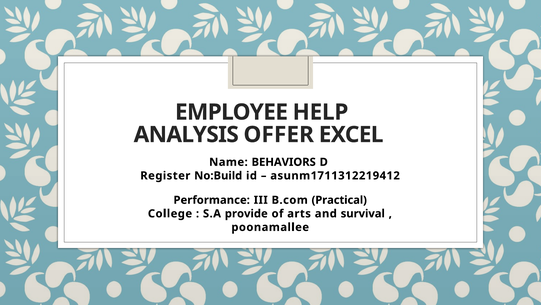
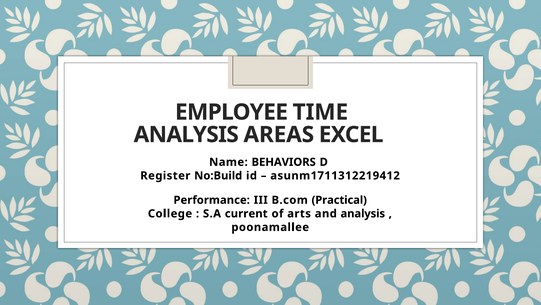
HELP: HELP -> TIME
OFFER: OFFER -> AREAS
provide: provide -> current
and survival: survival -> analysis
